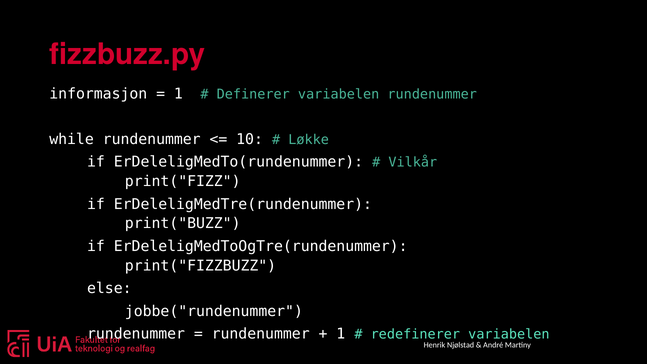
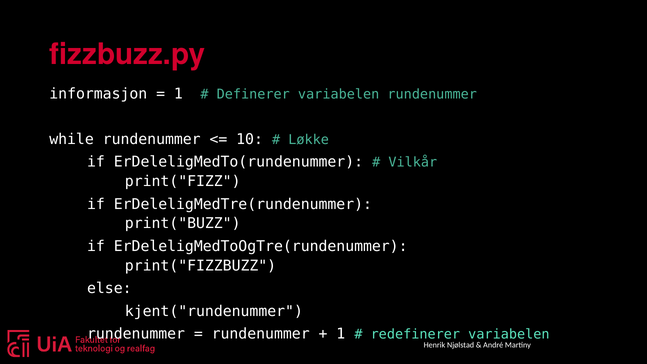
jobbe("rundenummer: jobbe("rundenummer -> kjent("rundenummer
